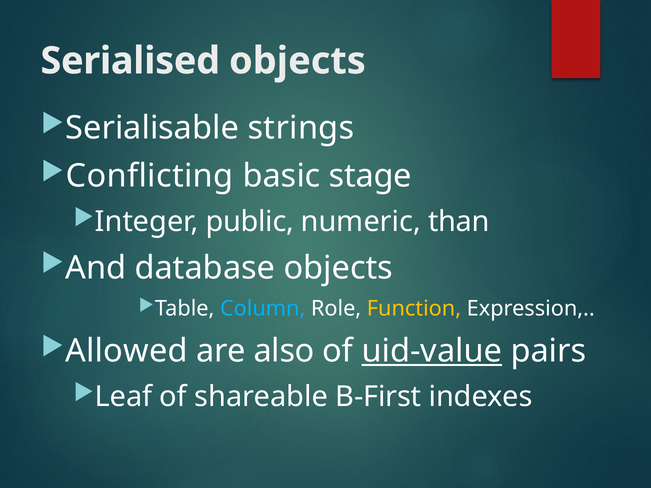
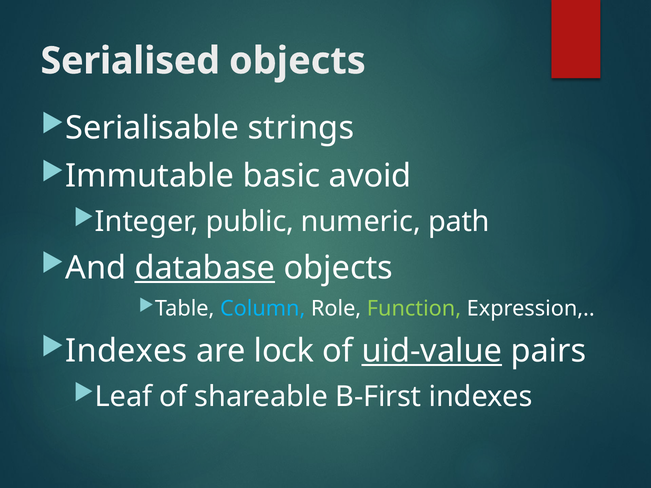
Conflicting: Conflicting -> Immutable
stage: stage -> avoid
than: than -> path
database underline: none -> present
Function colour: yellow -> light green
Allowed at (126, 351): Allowed -> Indexes
also: also -> lock
